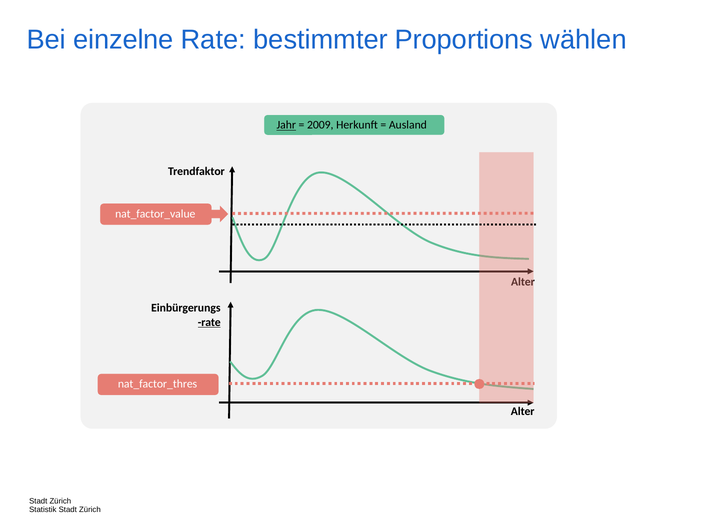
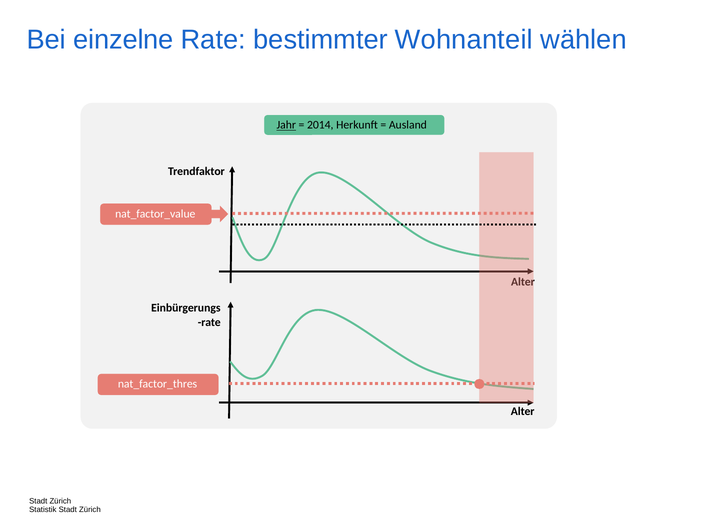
Proportions: Proportions -> Wohnanteil
2009: 2009 -> 2014
rate at (209, 322) underline: present -> none
